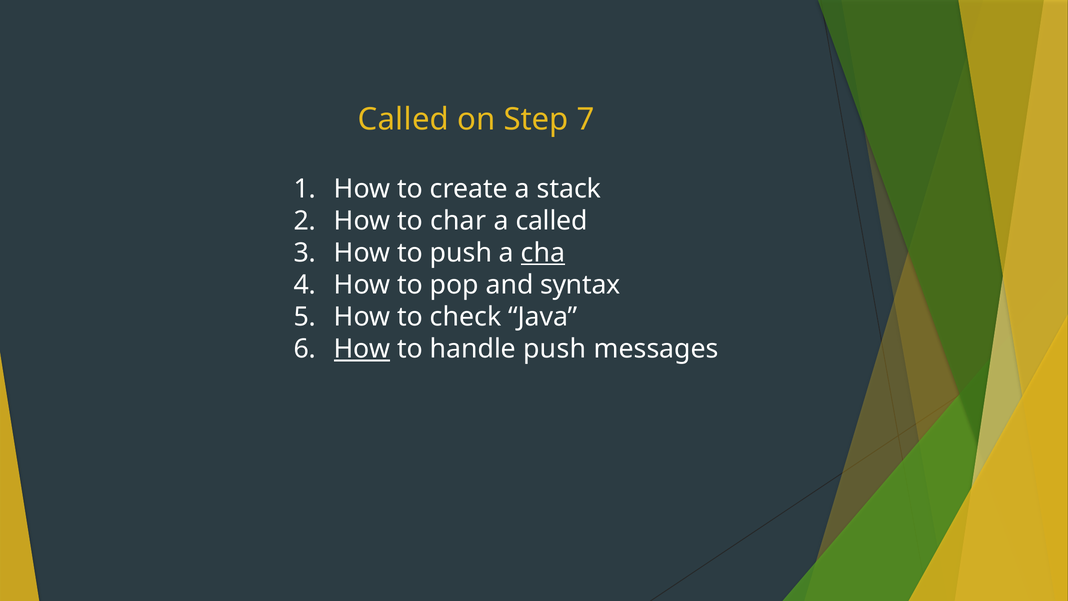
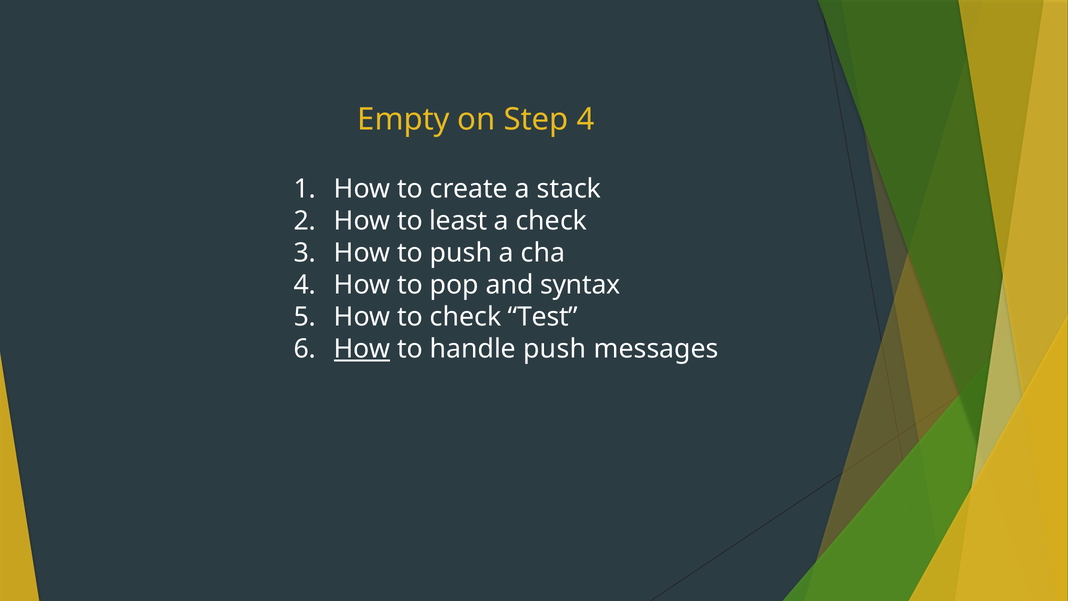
Called at (403, 119): Called -> Empty
Step 7: 7 -> 4
char: char -> least
a called: called -> check
cha underline: present -> none
Java: Java -> Test
